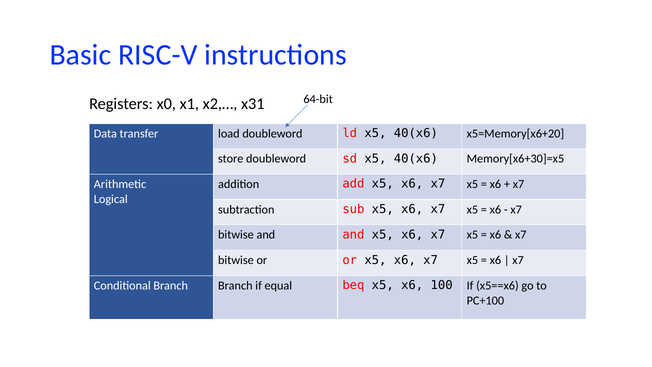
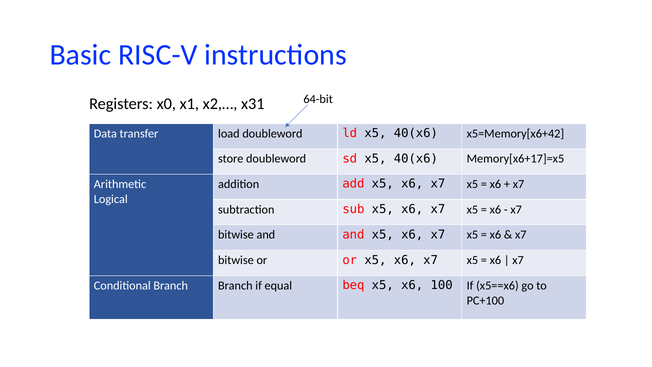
x5=Memory[x6+20: x5=Memory[x6+20 -> x5=Memory[x6+42
Memory[x6+30]=x5: Memory[x6+30]=x5 -> Memory[x6+17]=x5
